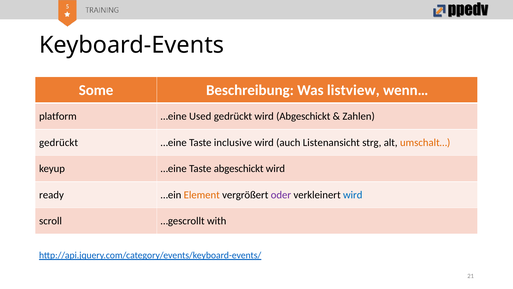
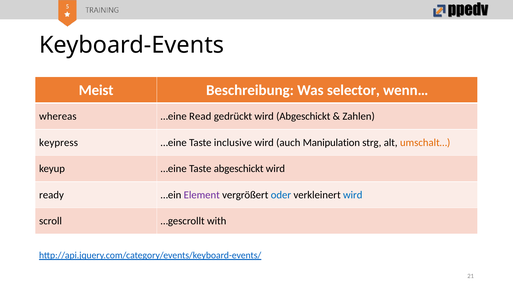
Some: Some -> Meist
listview: listview -> selector
platform: platform -> whereas
Used: Used -> Read
gedrückt at (59, 142): gedrückt -> keypress
Listenansicht: Listenansicht -> Manipulation
Element colour: orange -> purple
oder colour: purple -> blue
